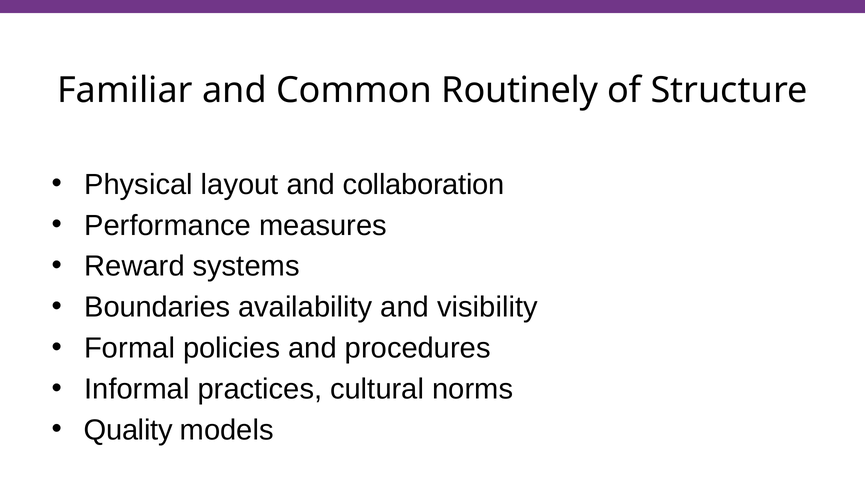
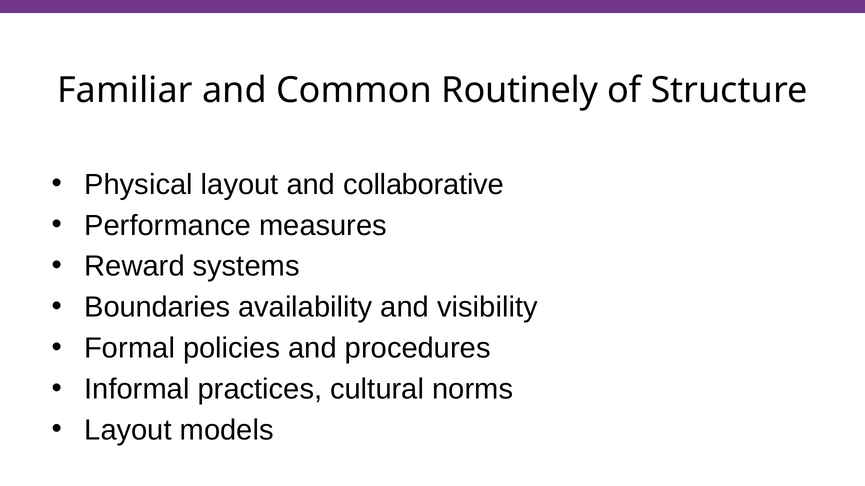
collaboration: collaboration -> collaborative
Quality at (128, 431): Quality -> Layout
